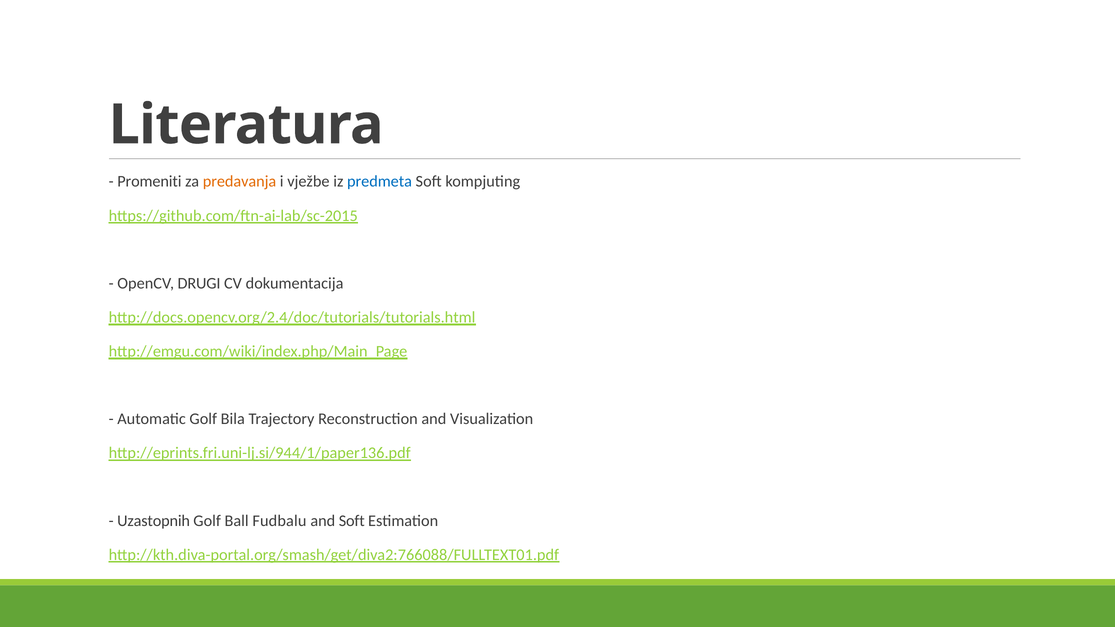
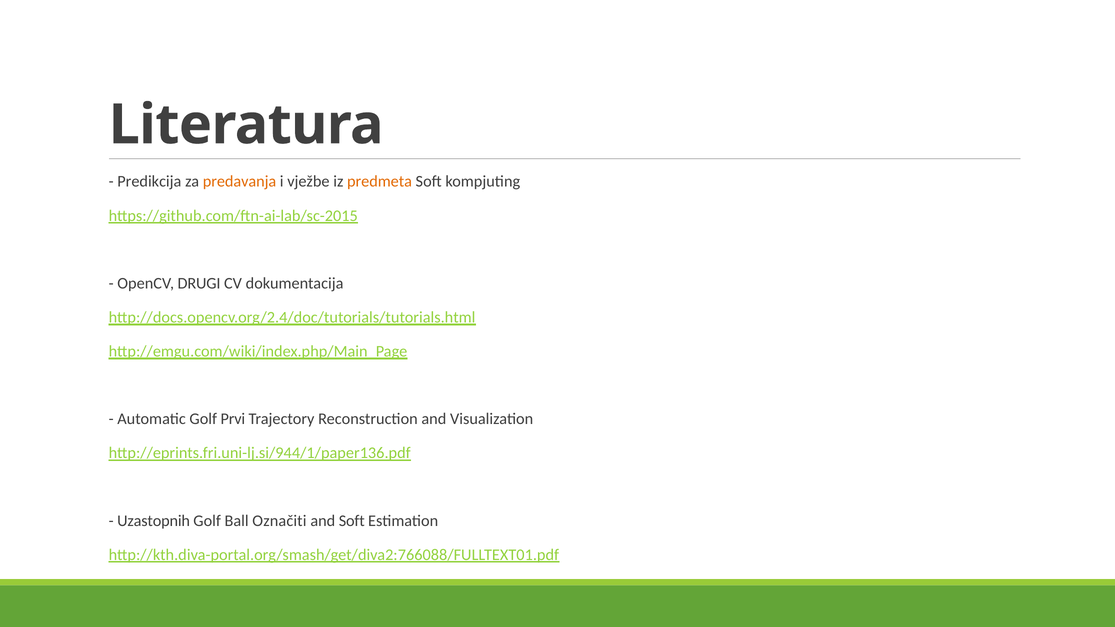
Promeniti: Promeniti -> Predikcija
predmeta colour: blue -> orange
Bila: Bila -> Prvi
Fudbalu: Fudbalu -> Označiti
